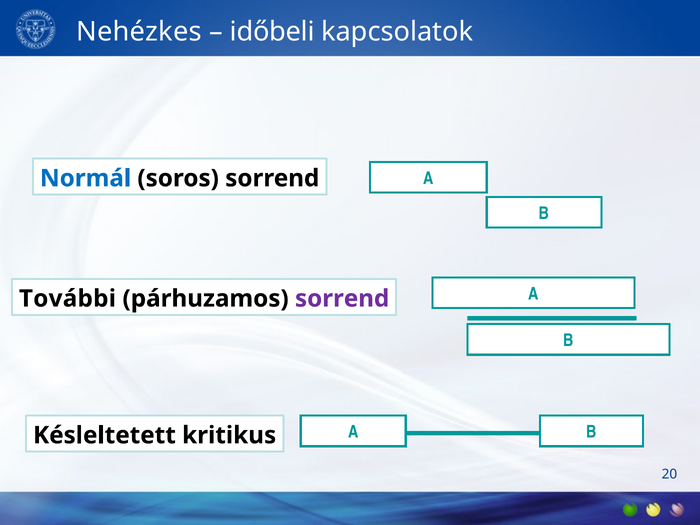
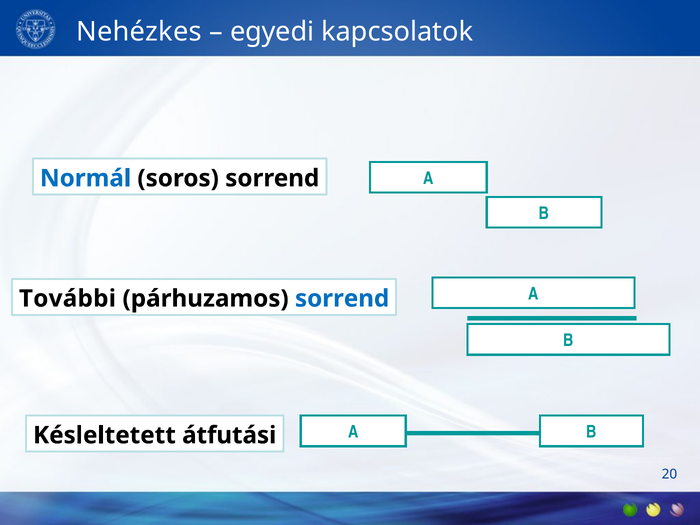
időbeli: időbeli -> egyedi
sorrend at (342, 299) colour: purple -> blue
kritikus: kritikus -> átfutási
